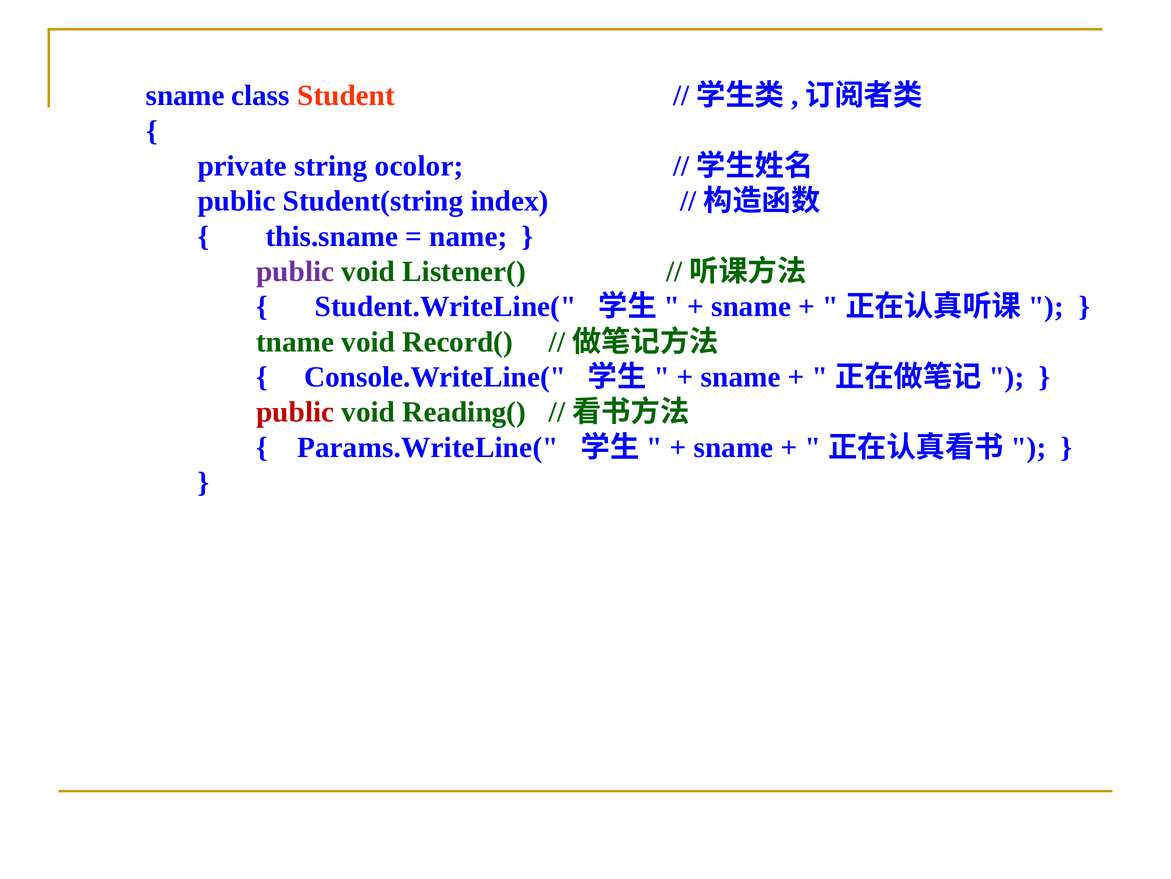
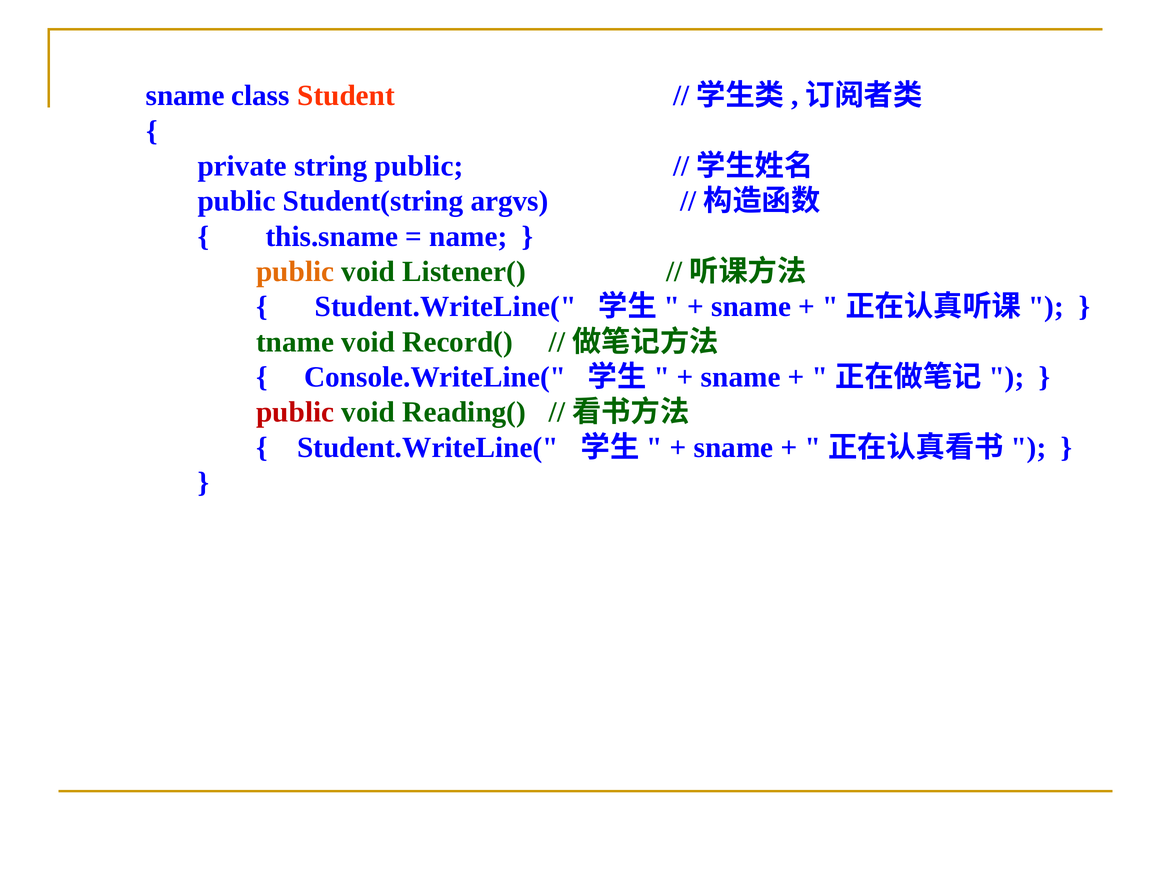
string ocolor: ocolor -> public
index: index -> argvs
public at (295, 271) colour: purple -> orange
Params.WriteLine( at (428, 447): Params.WriteLine( -> Student.WriteLine(
